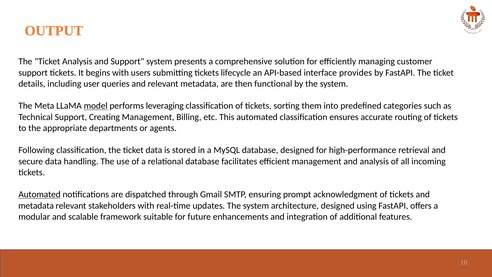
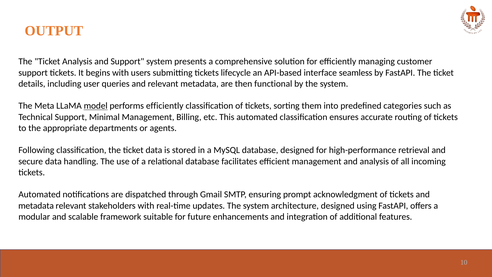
provides: provides -> seamless
performs leveraging: leveraging -> efficiently
Creating: Creating -> Minimal
Automated at (40, 194) underline: present -> none
